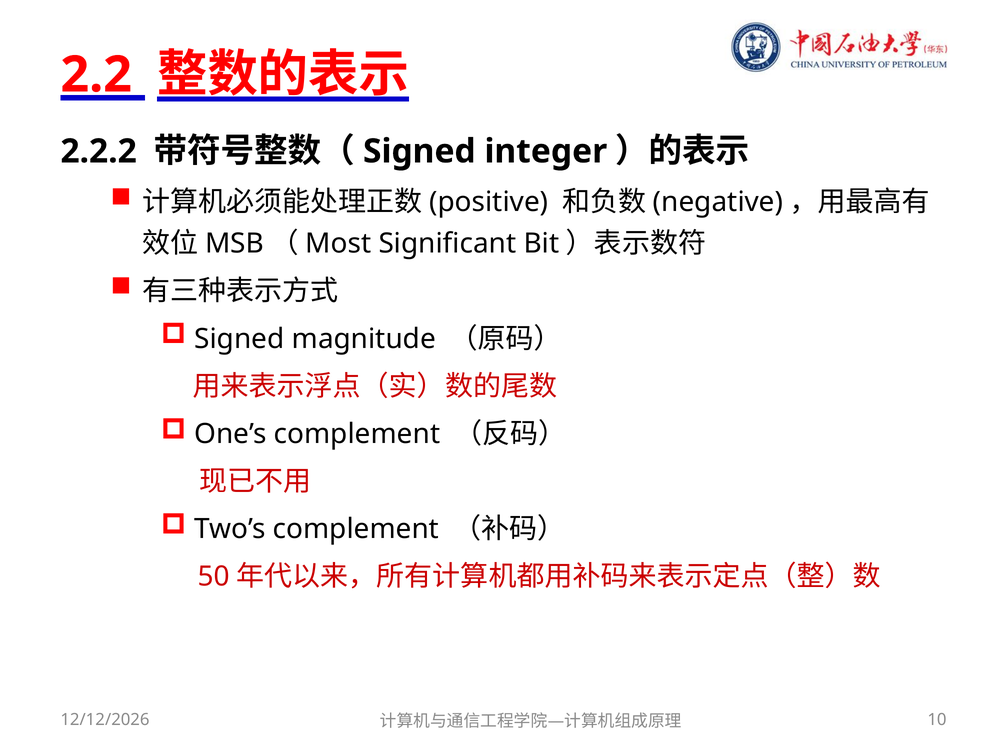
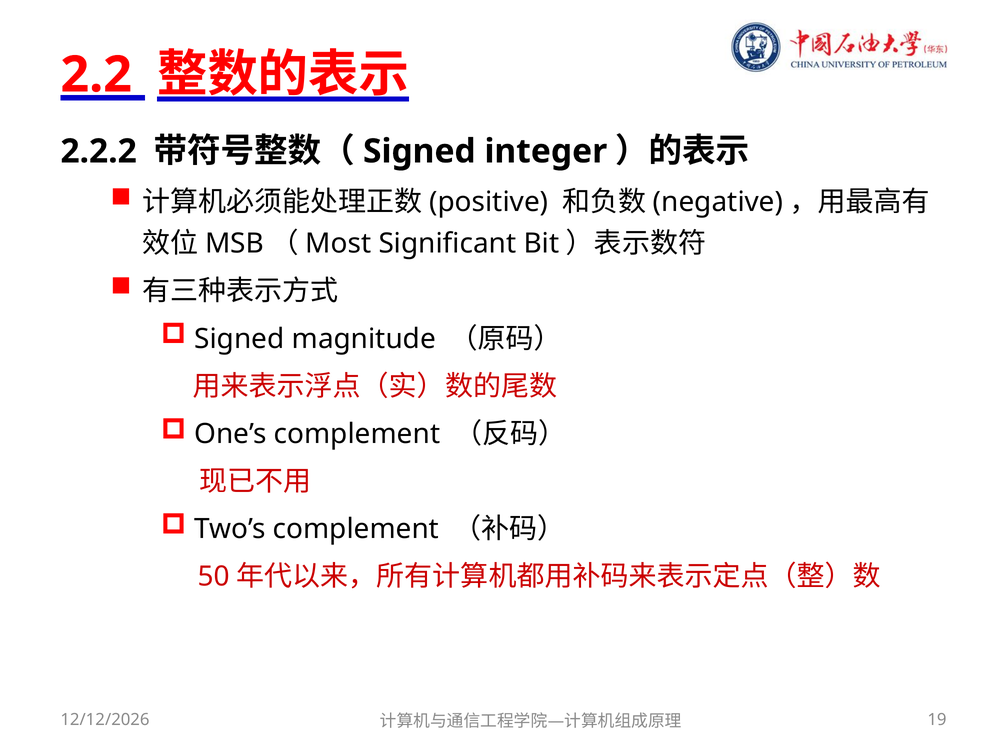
10: 10 -> 19
